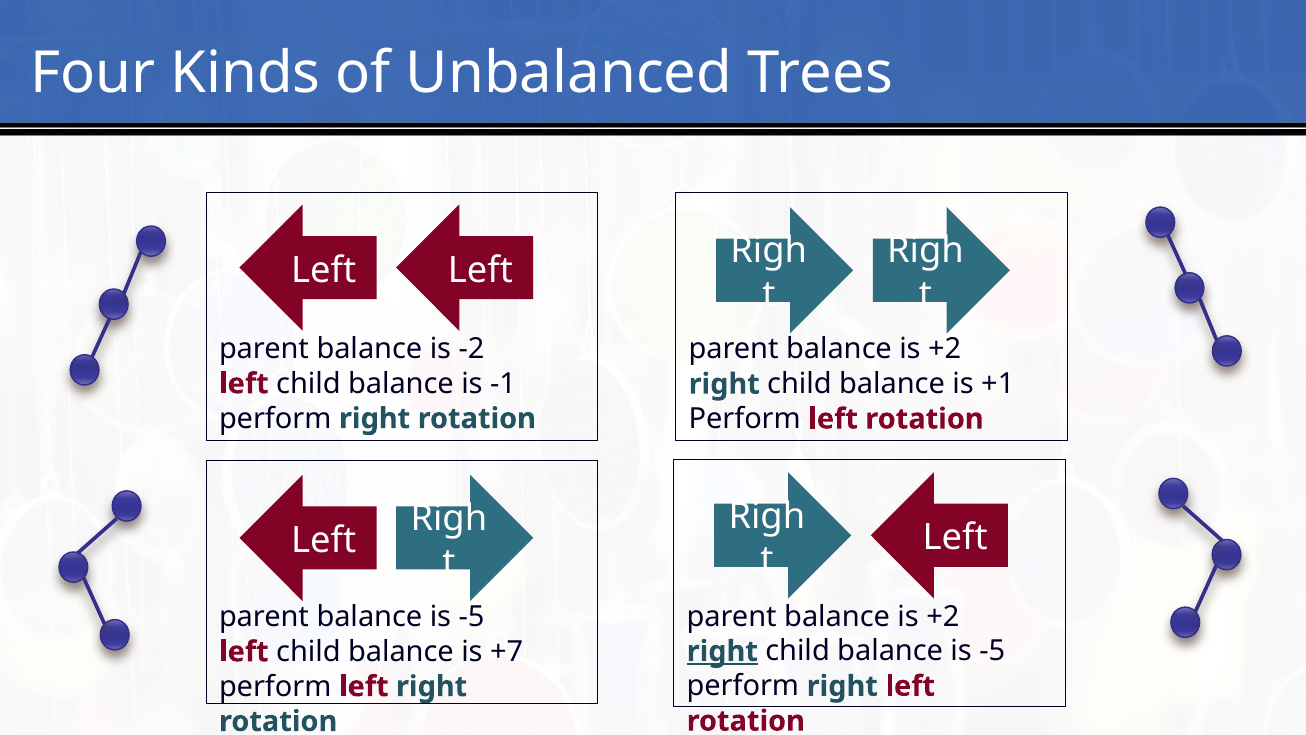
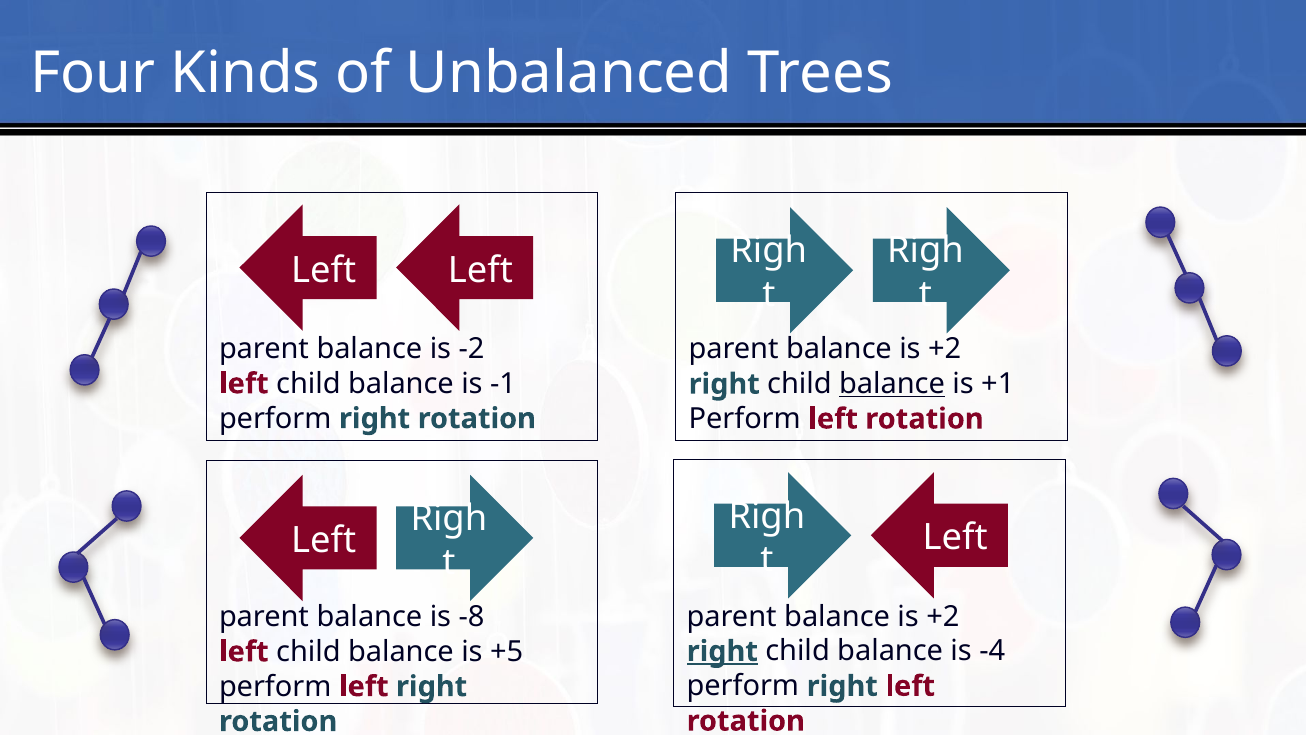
balance at (892, 384) underline: none -> present
parent balance is -5: -5 -> -8
child balance is -5: -5 -> -4
+7: +7 -> +5
